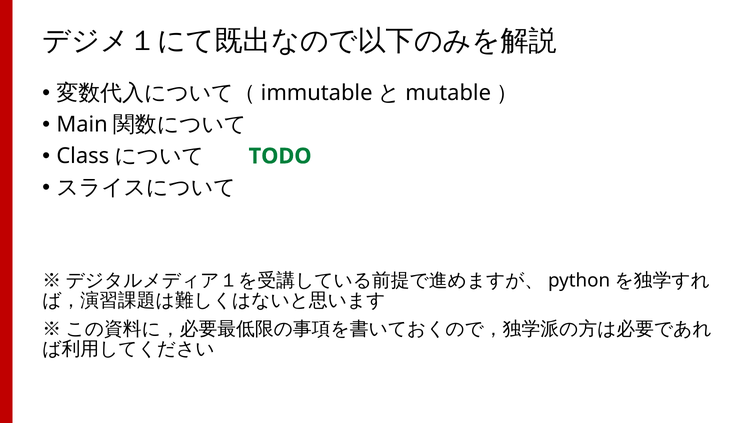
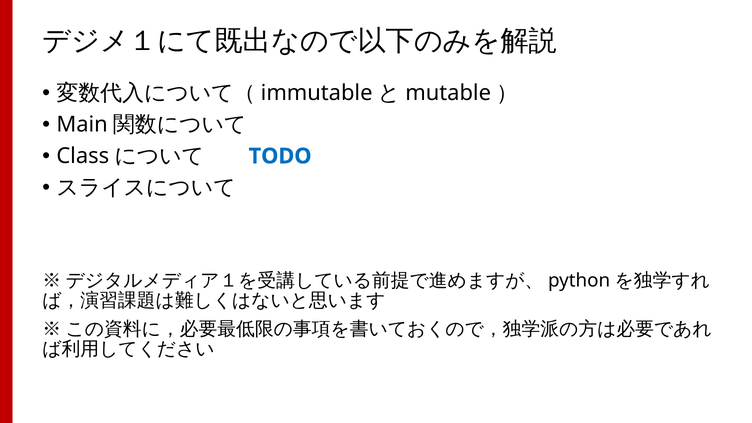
TODO colour: green -> blue
